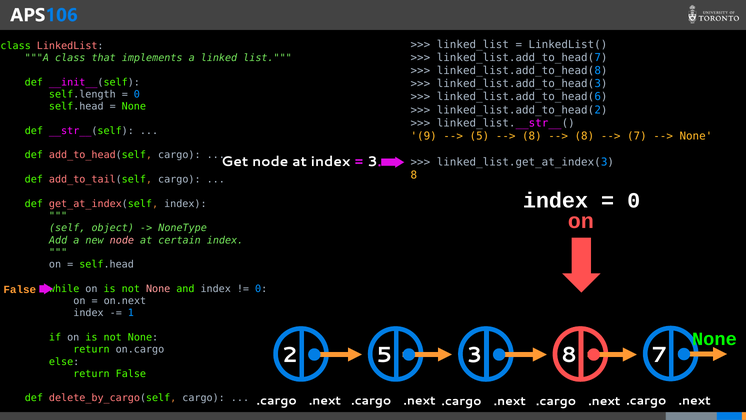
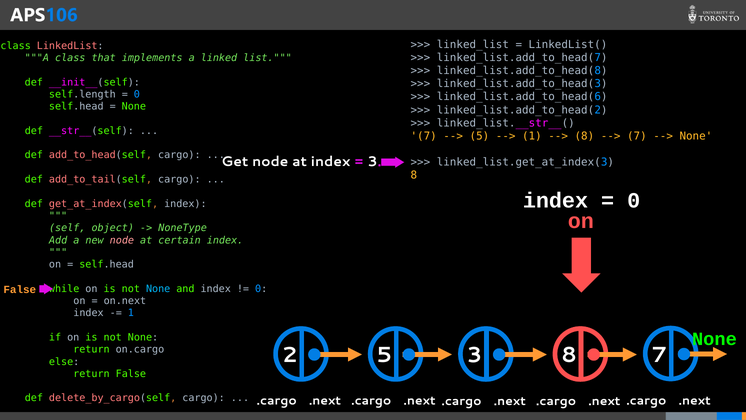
9 at (424, 136): 9 -> 7
8 at (532, 136): 8 -> 1
None at (158, 289) colour: pink -> light blue
